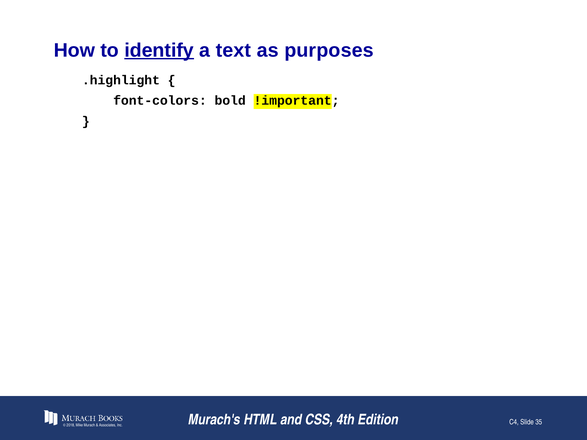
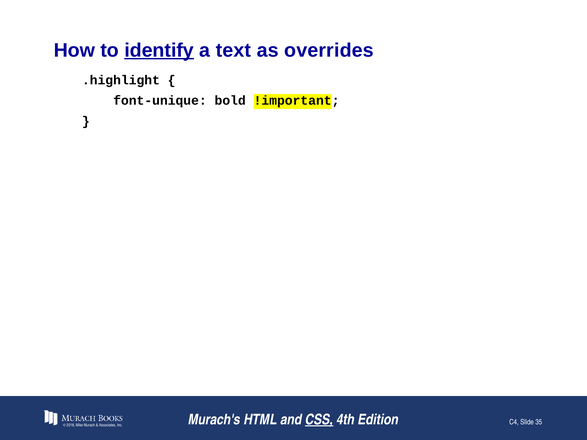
purposes: purposes -> overrides
font-colors: font-colors -> font-unique
CSS underline: none -> present
